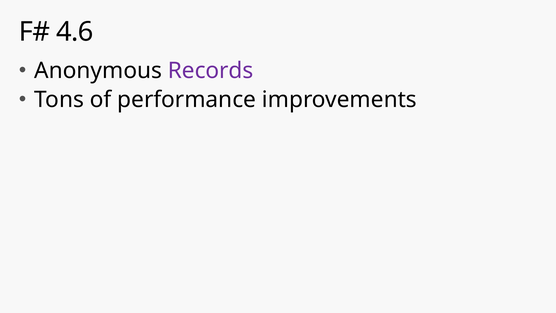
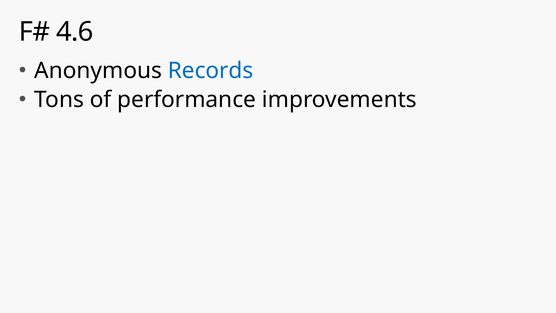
Records colour: purple -> blue
